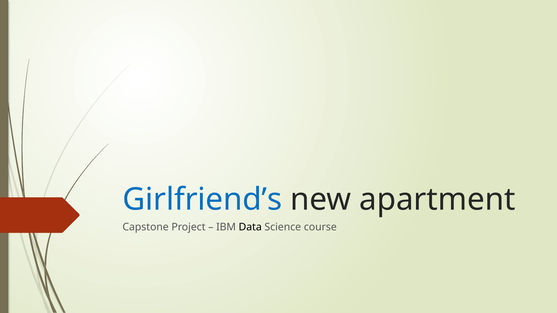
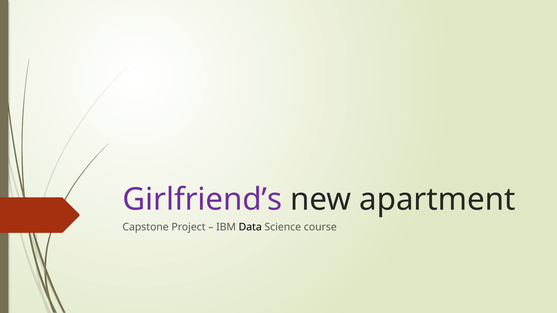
Girlfriend’s colour: blue -> purple
